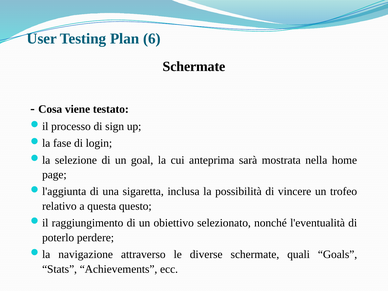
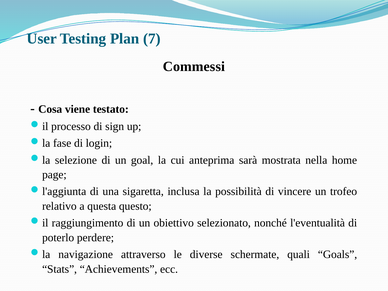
6: 6 -> 7
Schermate at (194, 66): Schermate -> Commessi
